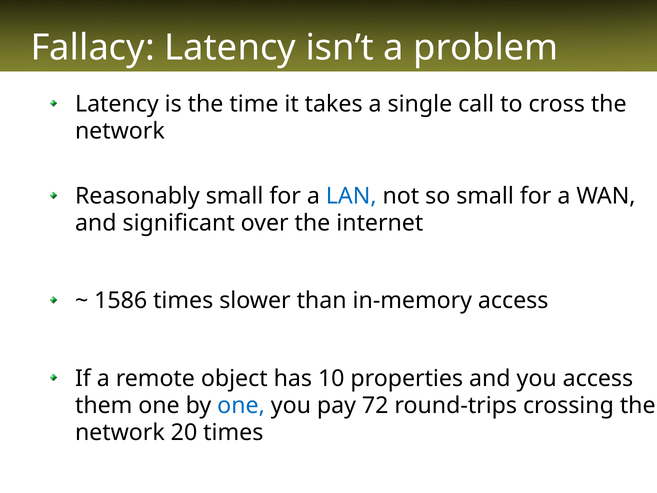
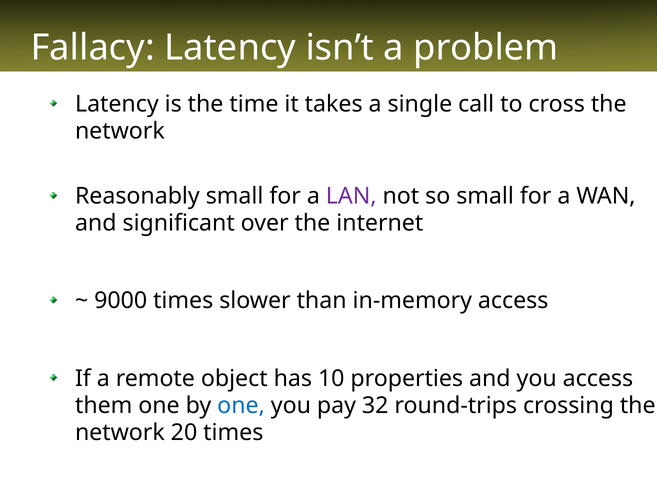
LAN colour: blue -> purple
1586: 1586 -> 9000
72: 72 -> 32
